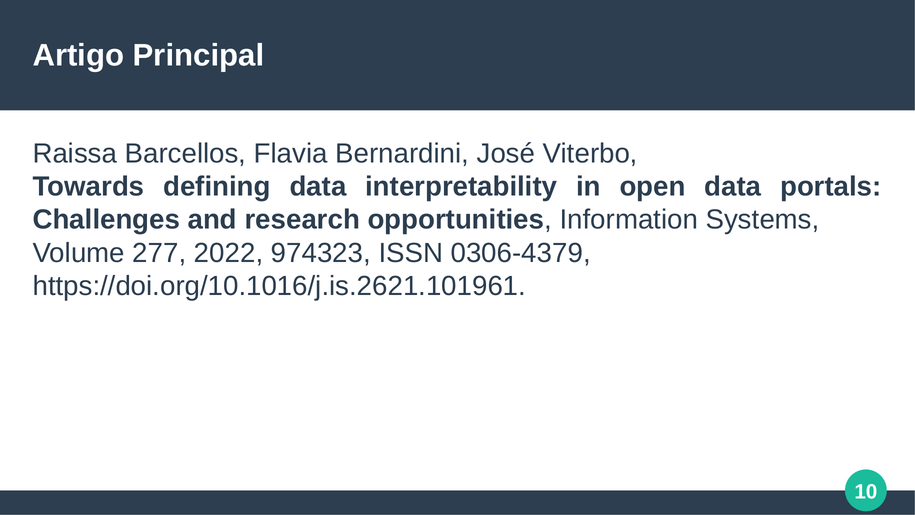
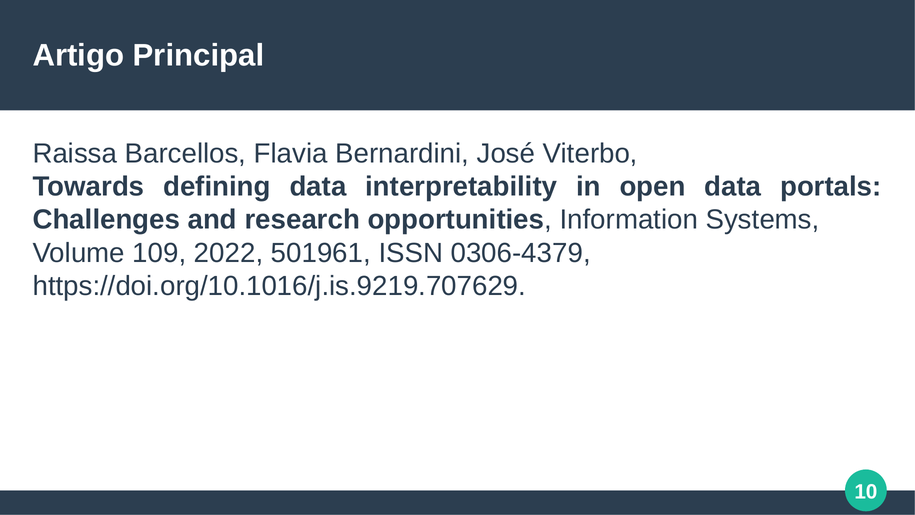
277: 277 -> 109
974323: 974323 -> 501961
https://doi.org/10.1016/j.is.2621.101961: https://doi.org/10.1016/j.is.2621.101961 -> https://doi.org/10.1016/j.is.9219.707629
